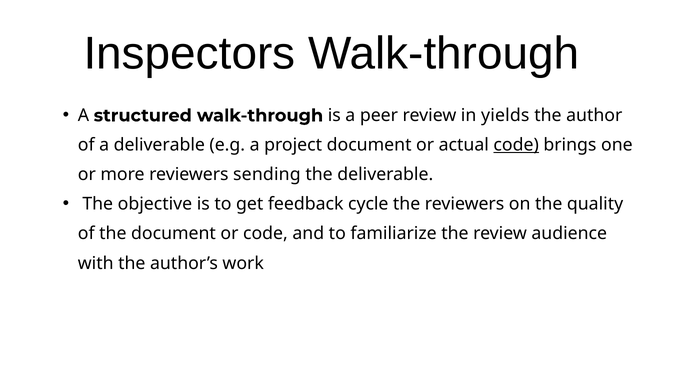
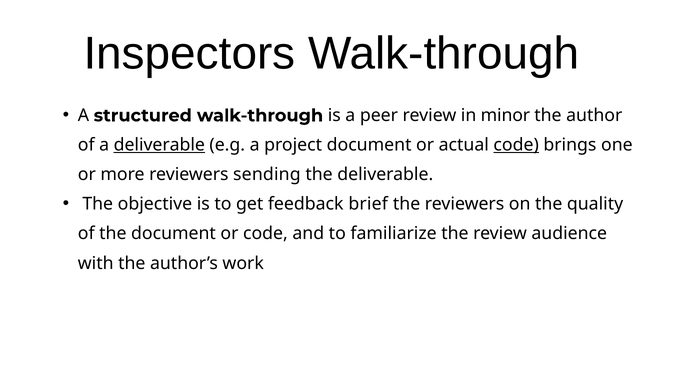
yields: yields -> minor
deliverable at (159, 145) underline: none -> present
cycle: cycle -> brief
